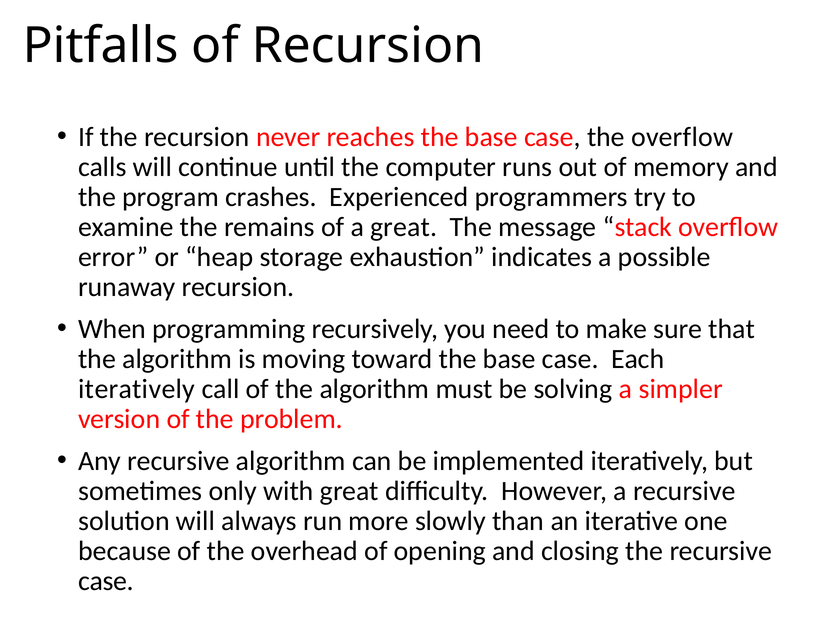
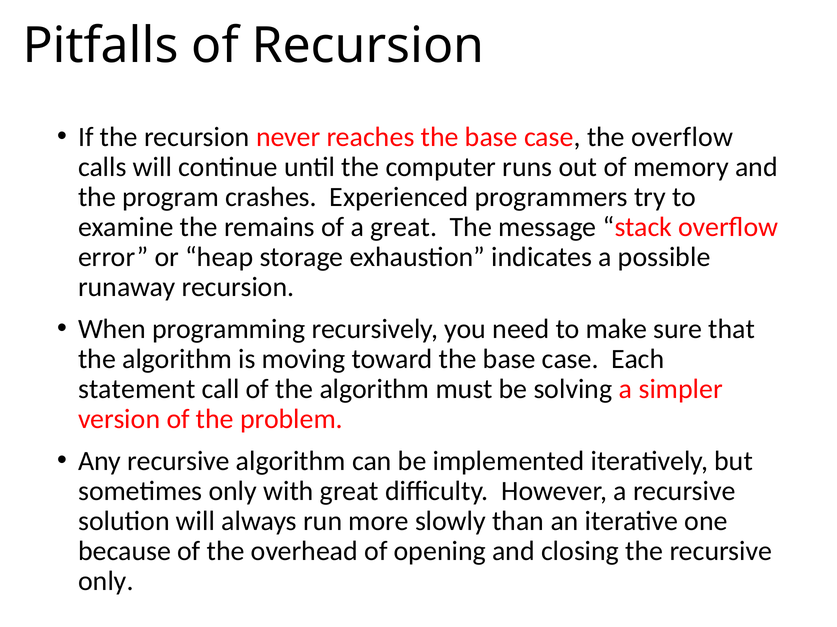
iteratively at (137, 390): iteratively -> statement
case at (106, 582): case -> only
